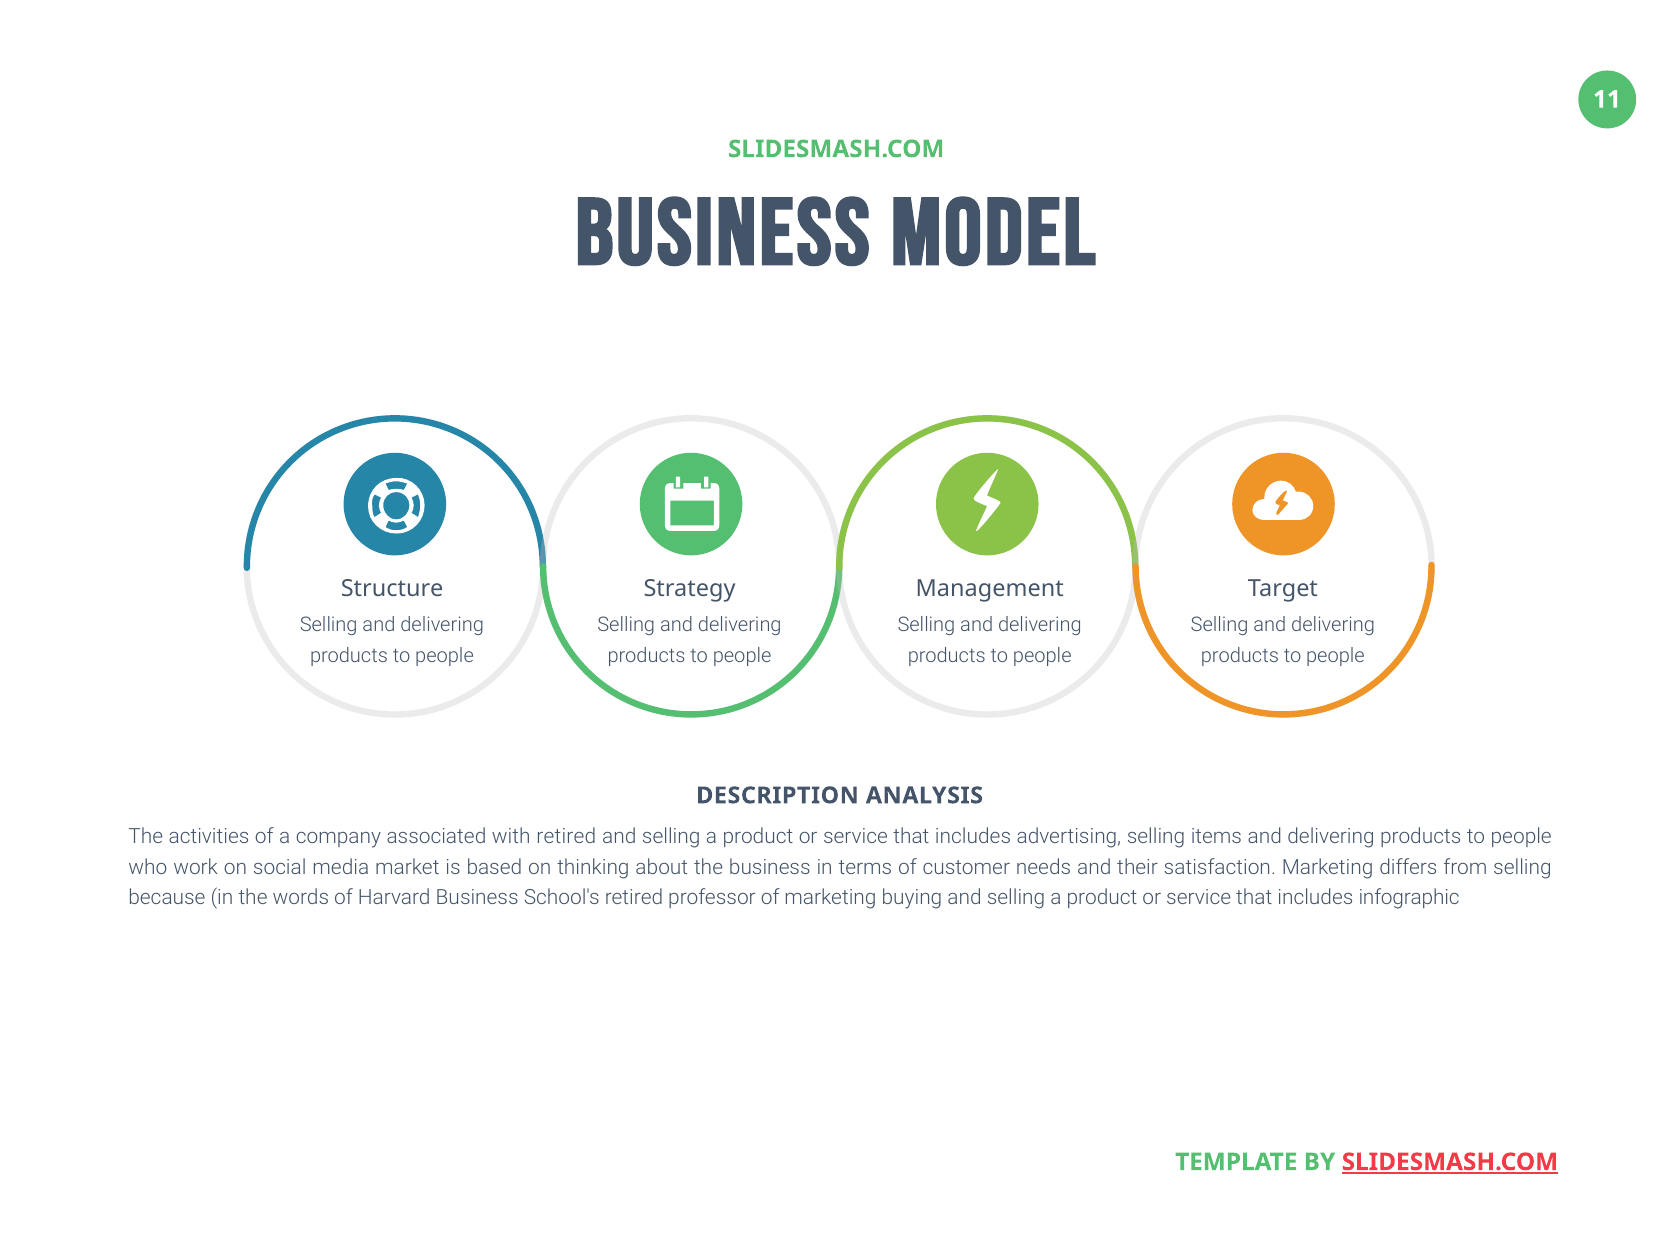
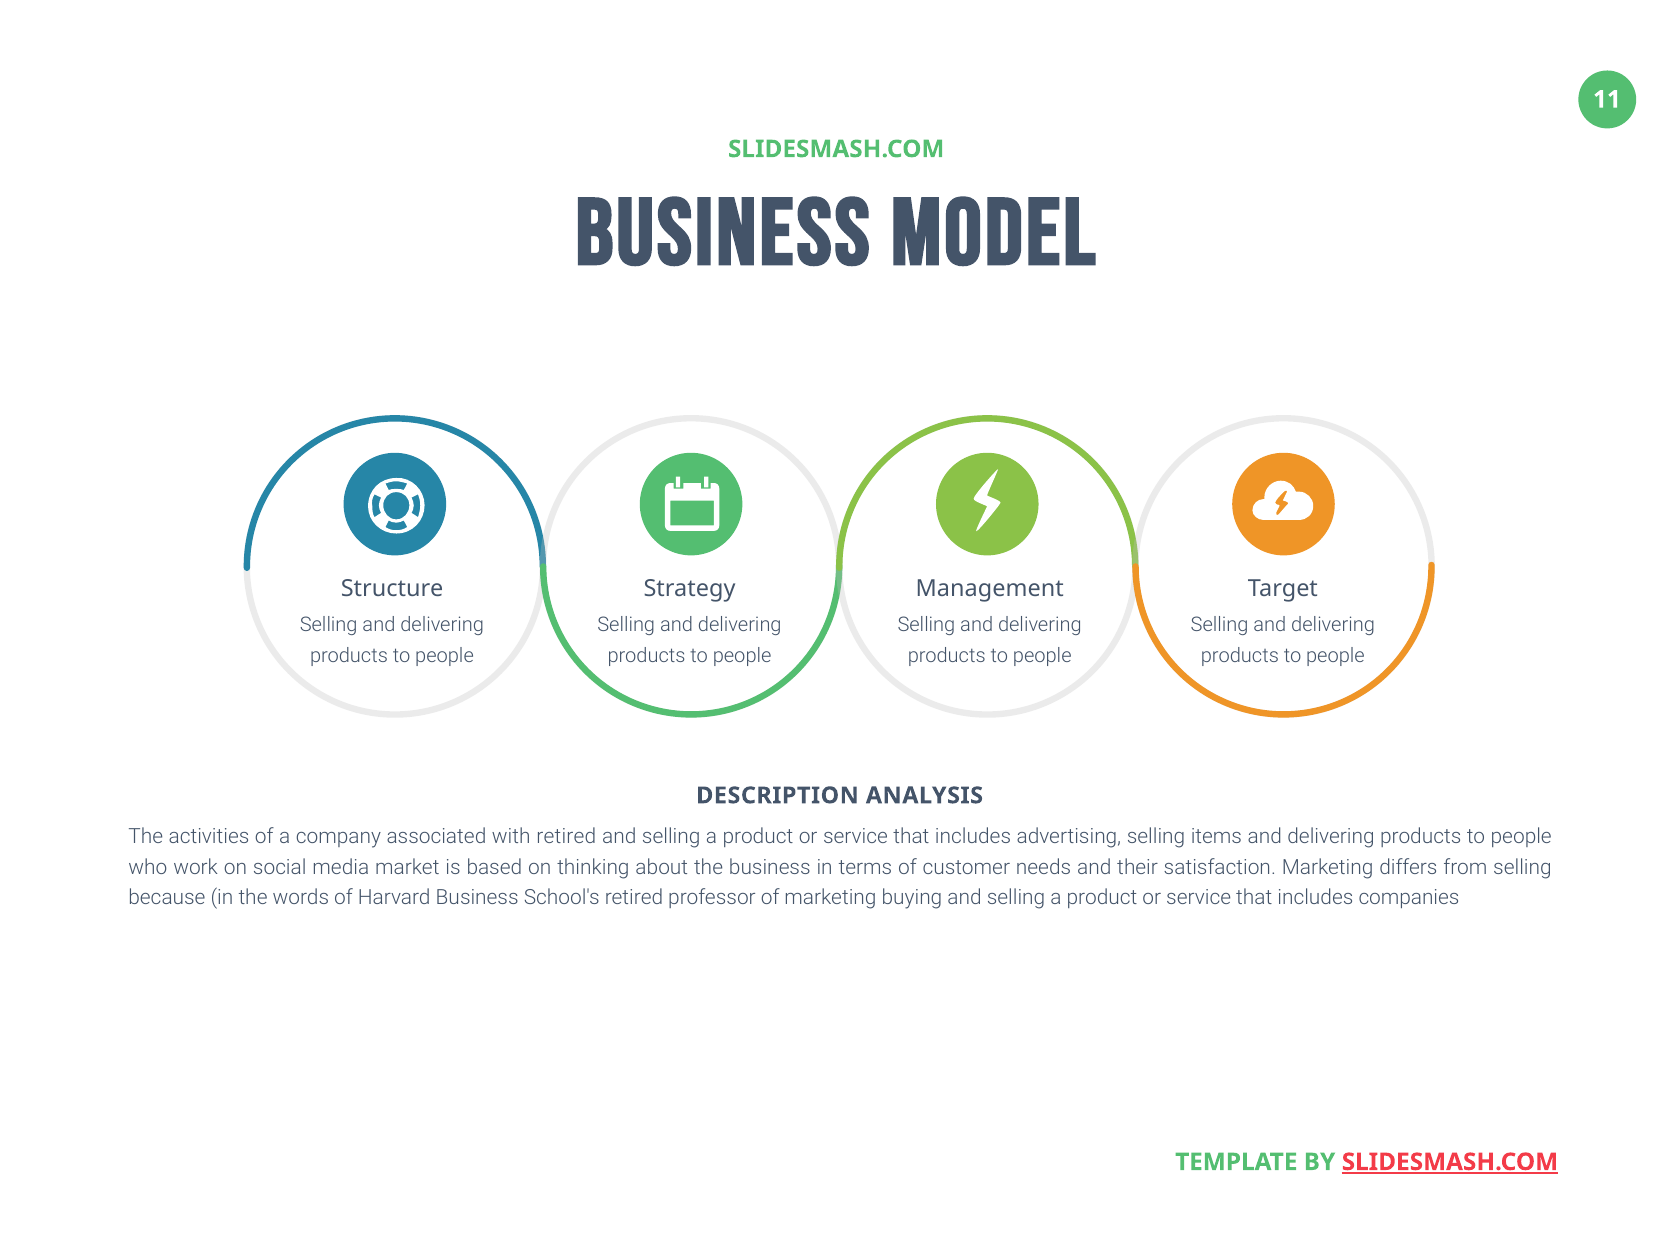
infographic: infographic -> companies
